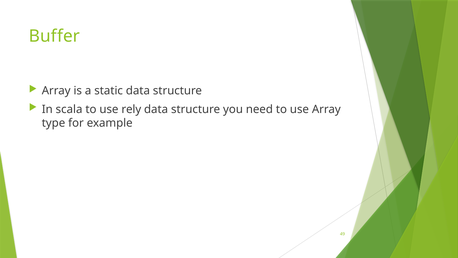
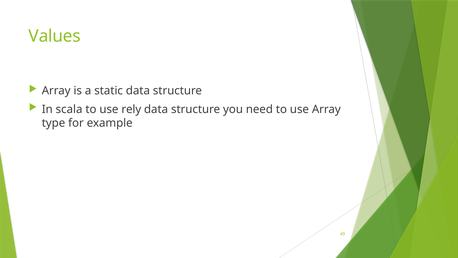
Buffer: Buffer -> Values
